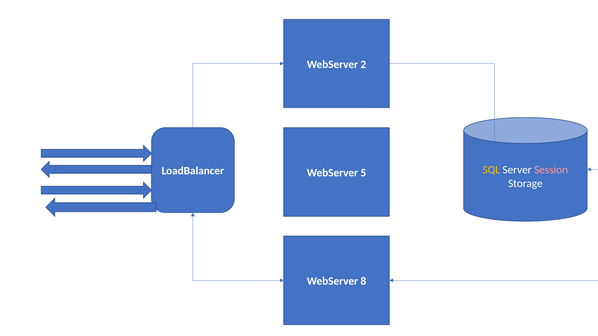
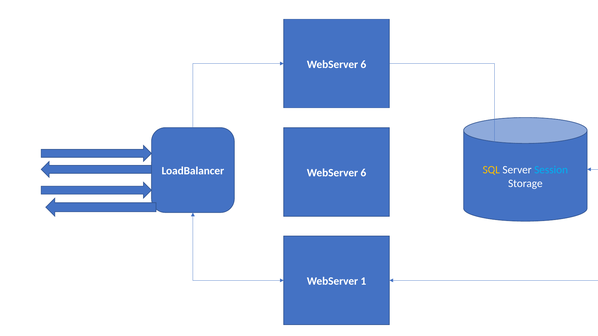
2 at (363, 64): 2 -> 6
Session colour: pink -> light blue
5 at (363, 173): 5 -> 6
8: 8 -> 1
